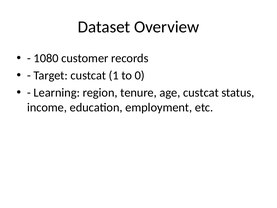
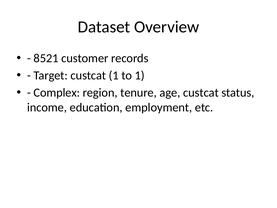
1080: 1080 -> 8521
to 0: 0 -> 1
Learning: Learning -> Complex
